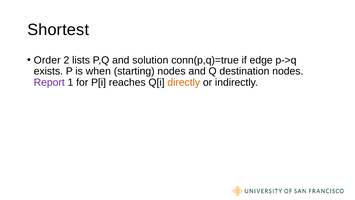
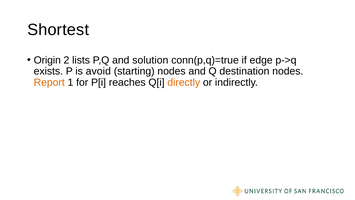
Order: Order -> Origin
when: when -> avoid
Report colour: purple -> orange
